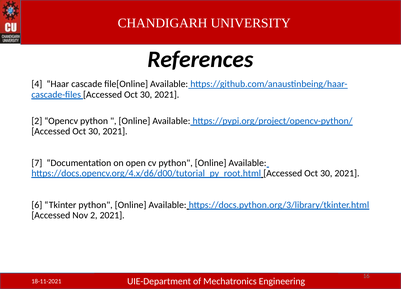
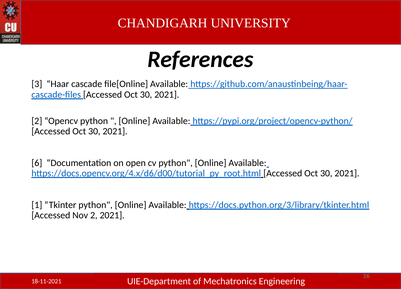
4: 4 -> 3
7: 7 -> 6
6: 6 -> 1
